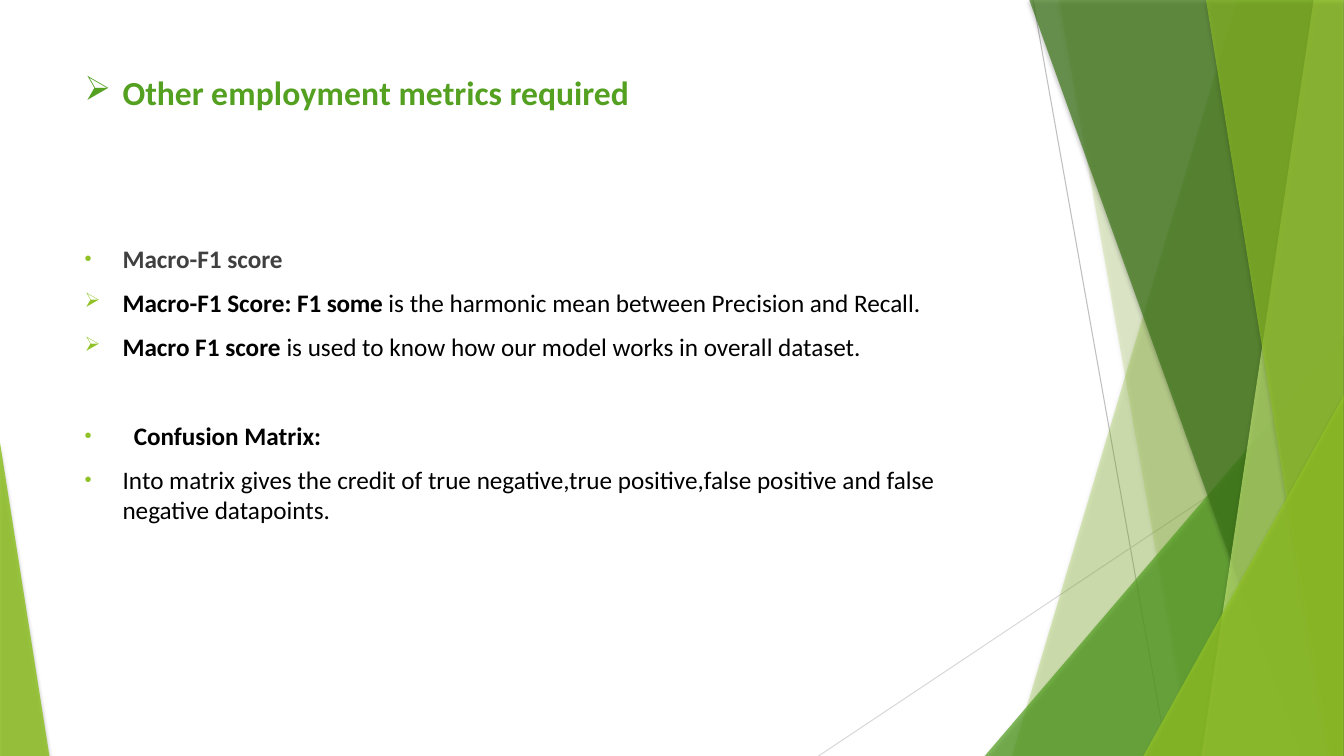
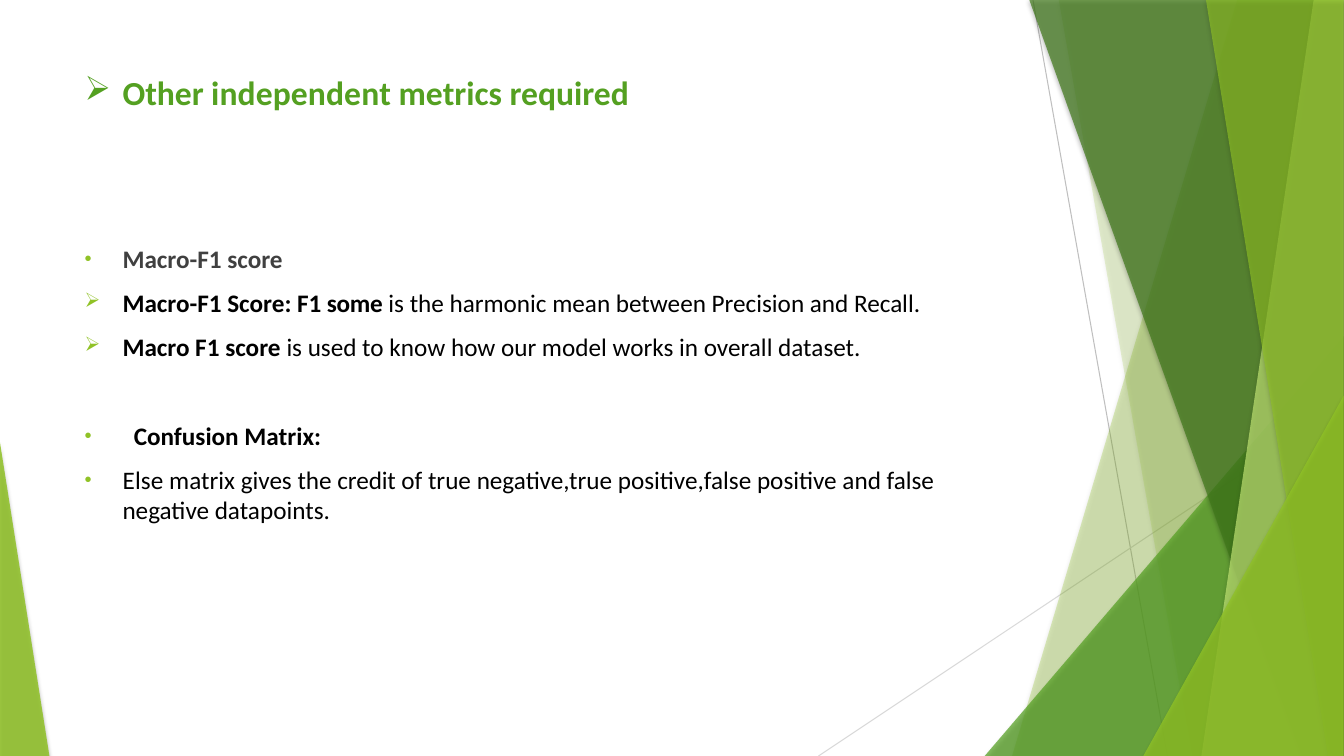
employment: employment -> independent
Into: Into -> Else
